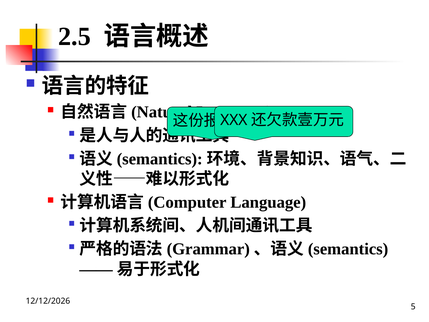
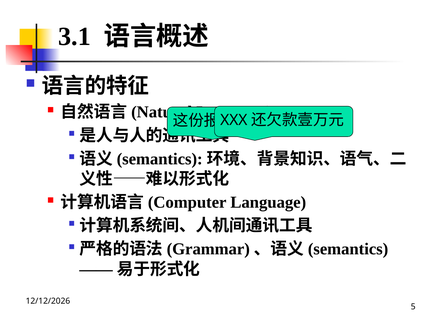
2.5: 2.5 -> 3.1
